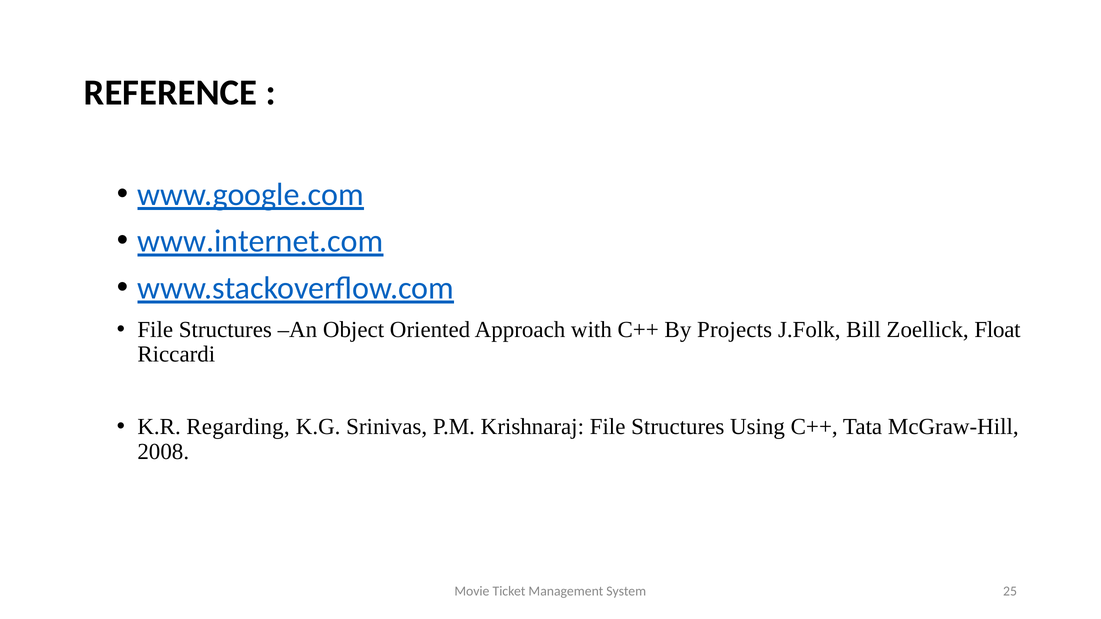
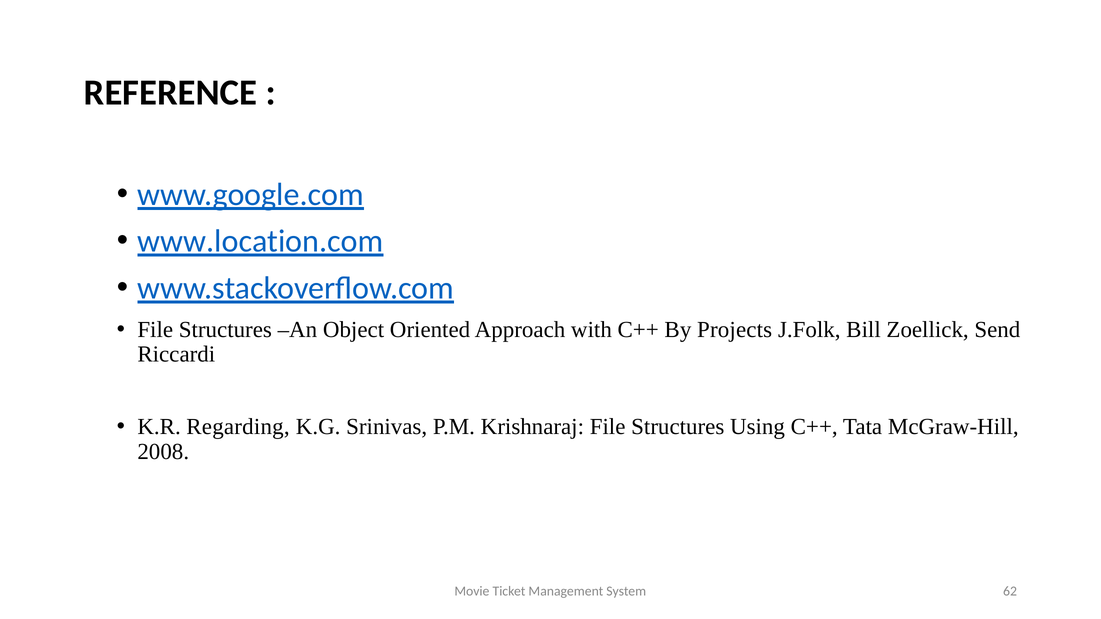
www.internet.com: www.internet.com -> www.location.com
Float: Float -> Send
25: 25 -> 62
